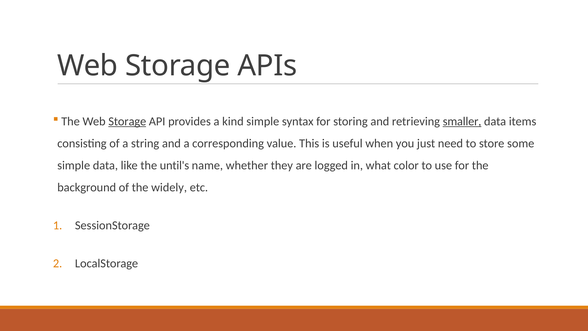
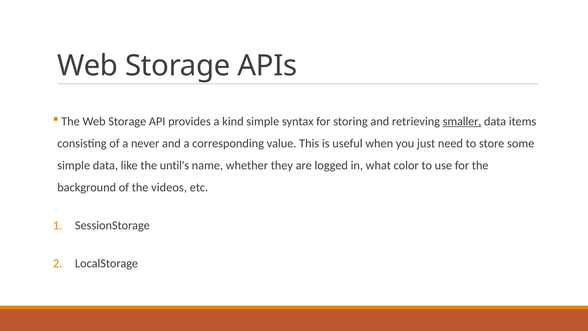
Storage at (127, 121) underline: present -> none
string: string -> never
widely: widely -> videos
